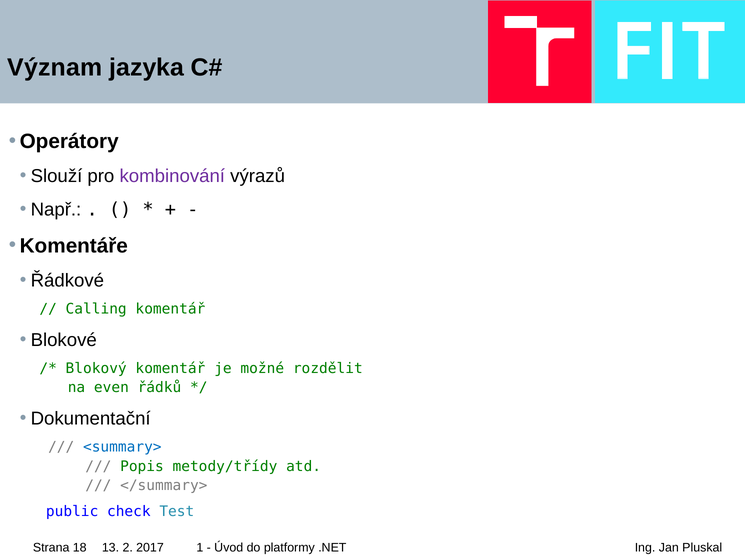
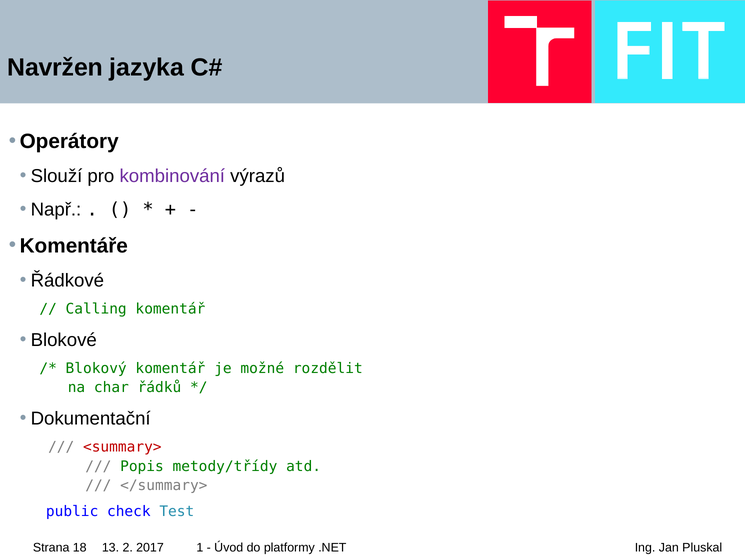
Význam: Význam -> Navržen
even: even -> char
<summary> colour: blue -> red
